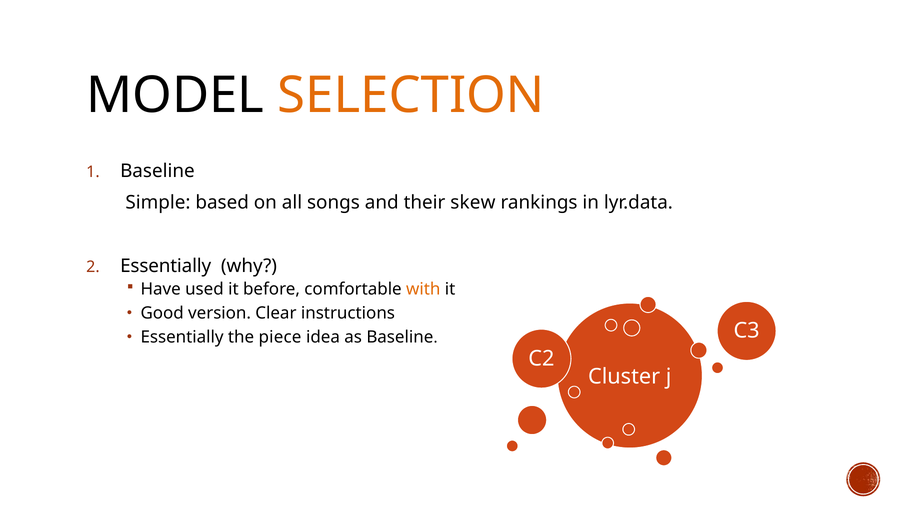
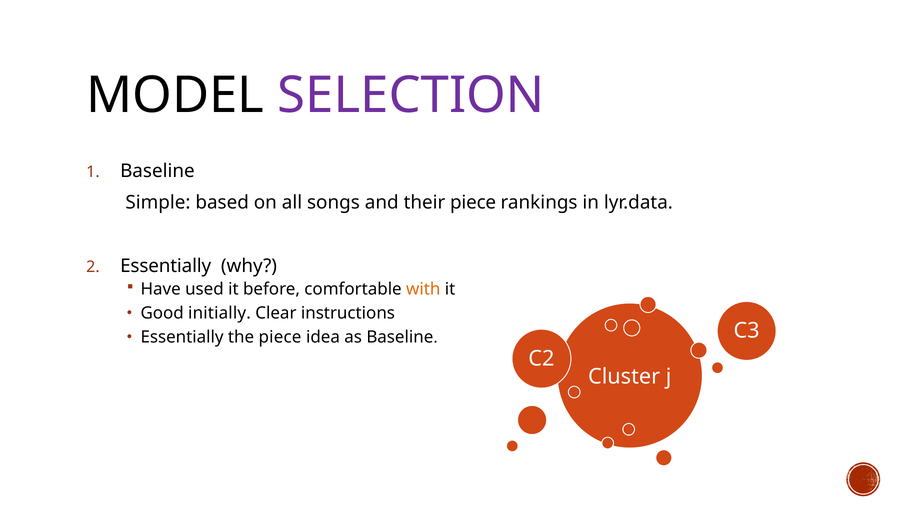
SELECTION colour: orange -> purple
their skew: skew -> piece
version: version -> initially
